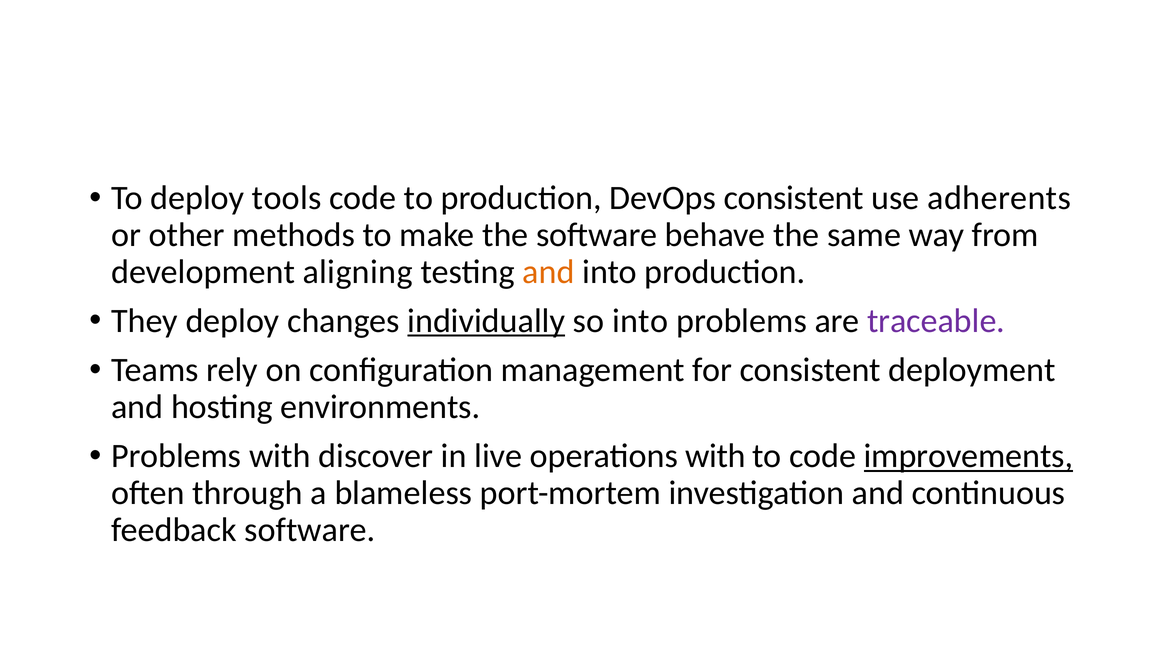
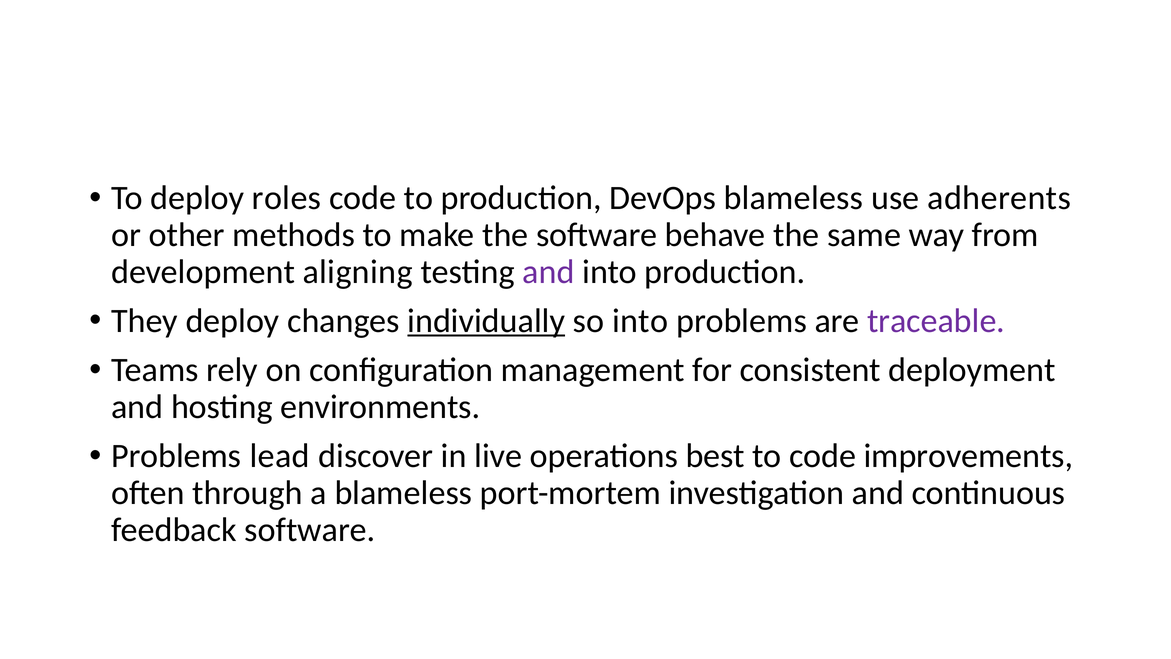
tools: tools -> roles
DevOps consistent: consistent -> blameless
and at (548, 272) colour: orange -> purple
Problems with: with -> lead
operations with: with -> best
improvements underline: present -> none
